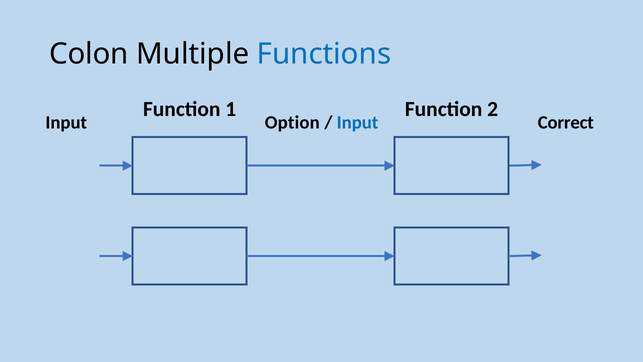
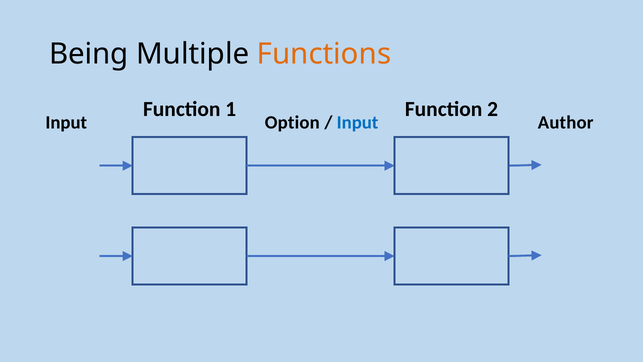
Colon: Colon -> Being
Functions colour: blue -> orange
Correct: Correct -> Author
